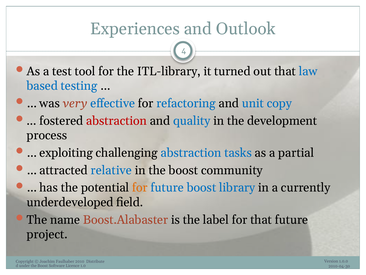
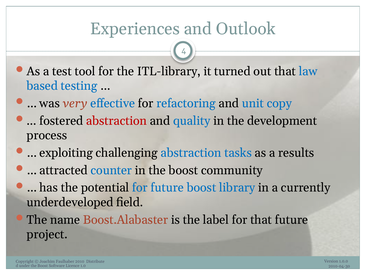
partial: partial -> results
relative: relative -> counter
for at (140, 187) colour: orange -> blue
